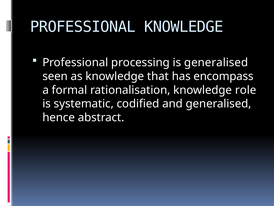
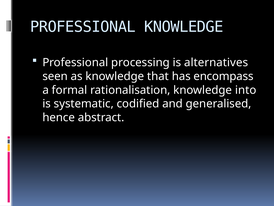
is generalised: generalised -> alternatives
role: role -> into
